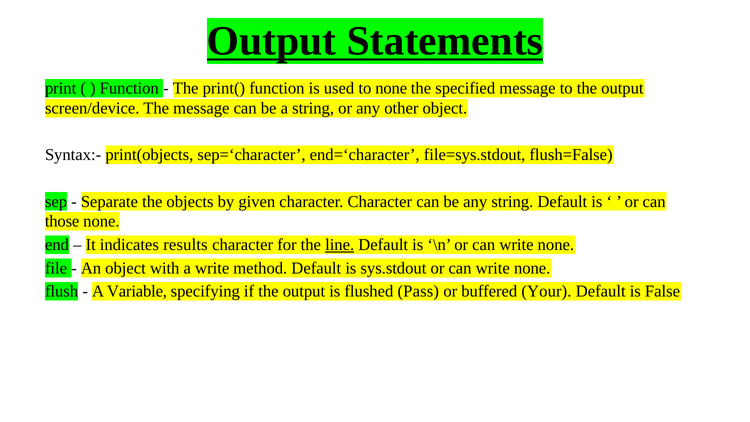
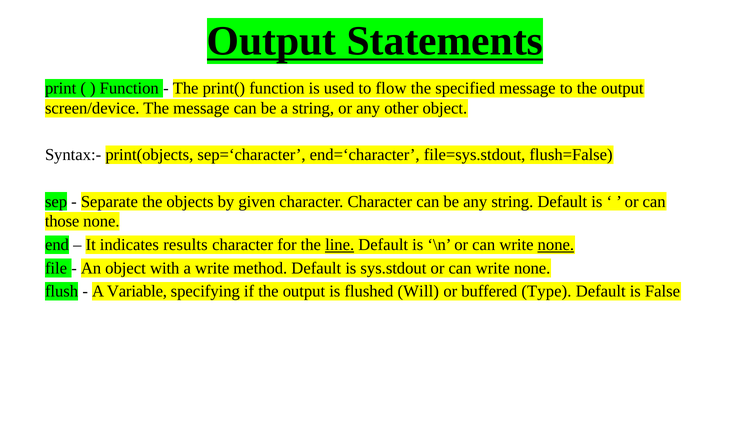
to none: none -> flow
none at (556, 245) underline: none -> present
Pass: Pass -> Will
Your: Your -> Type
